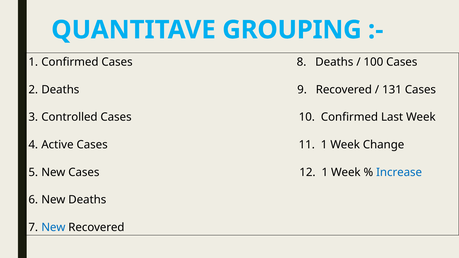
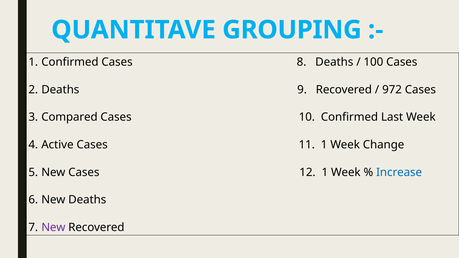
131: 131 -> 972
Controlled: Controlled -> Compared
New at (53, 227) colour: blue -> purple
